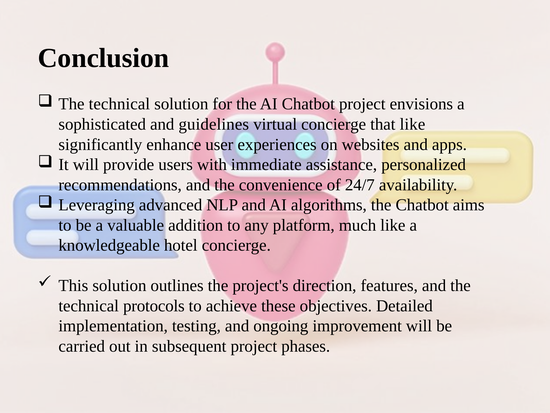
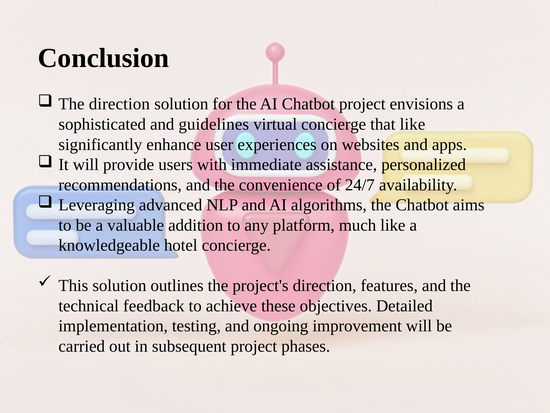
technical at (119, 104): technical -> direction
protocols: protocols -> feedback
